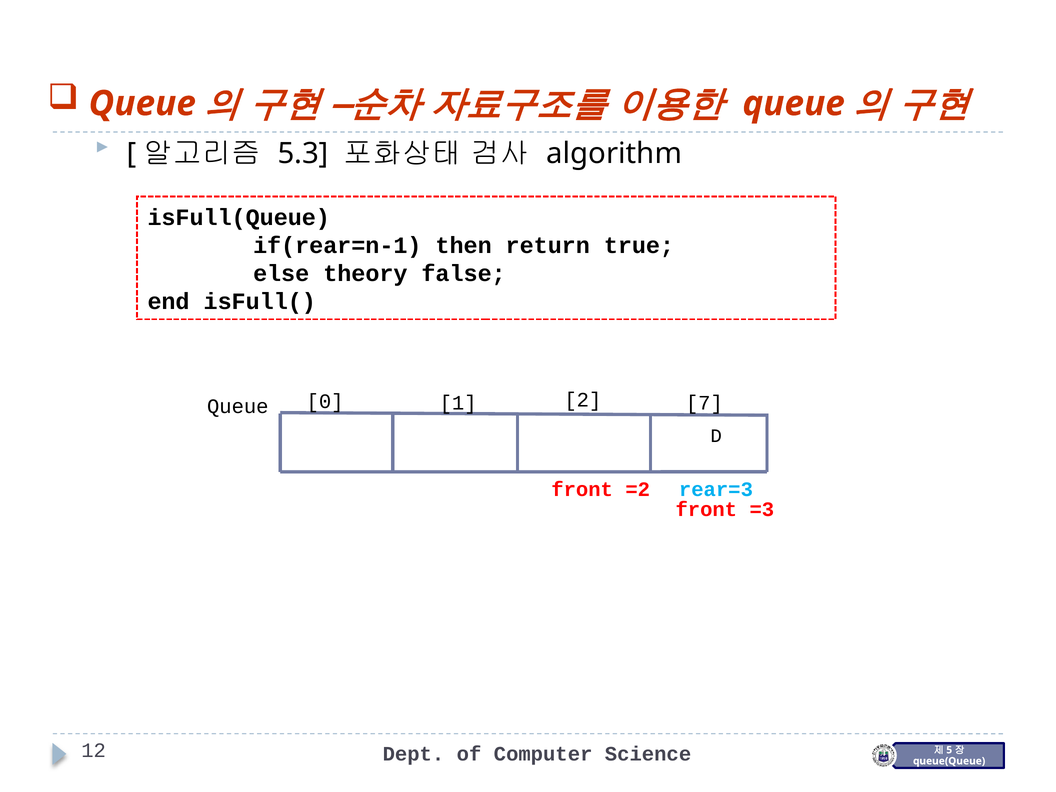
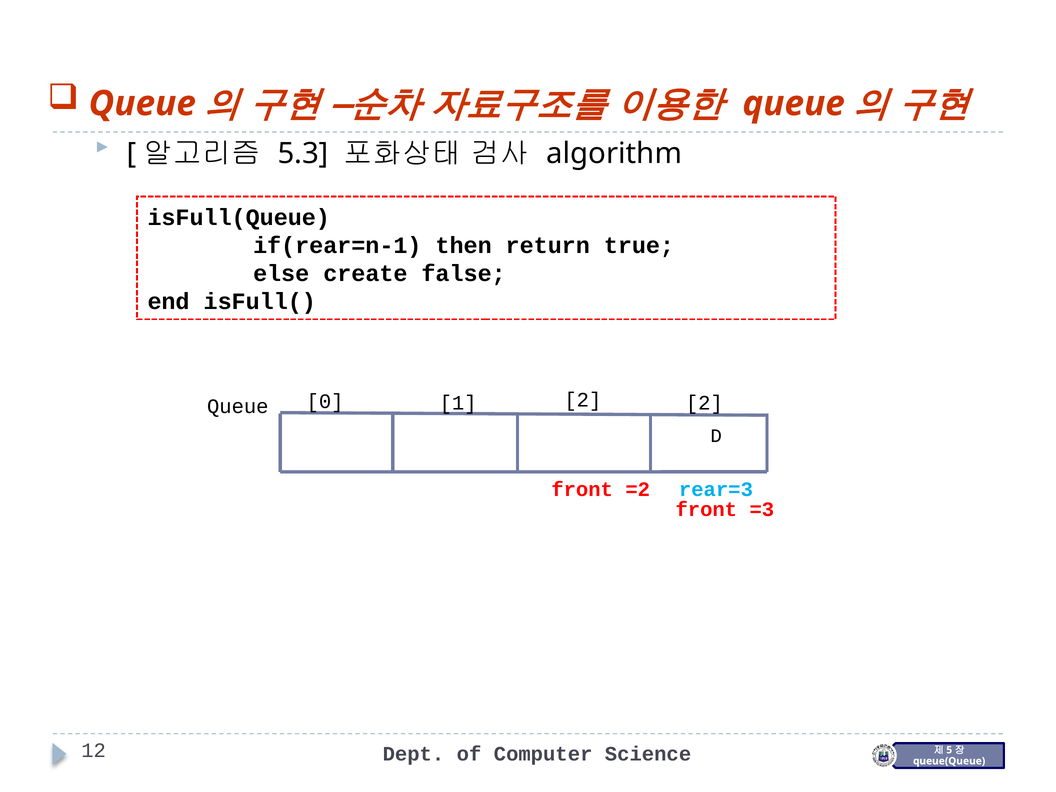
theory: theory -> create
2 7: 7 -> 2
